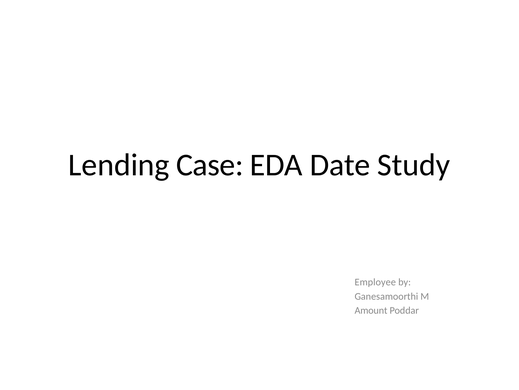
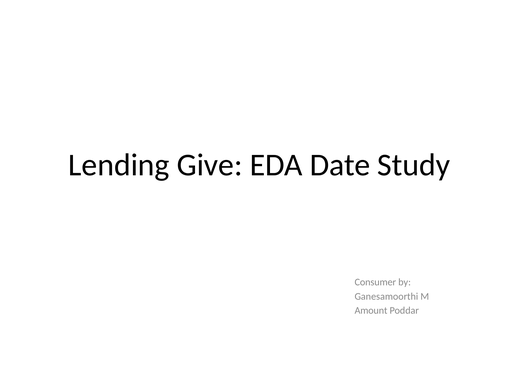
Case: Case -> Give
Employee: Employee -> Consumer
